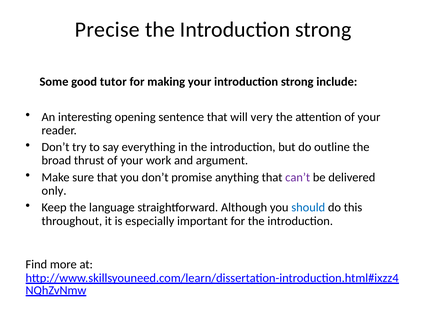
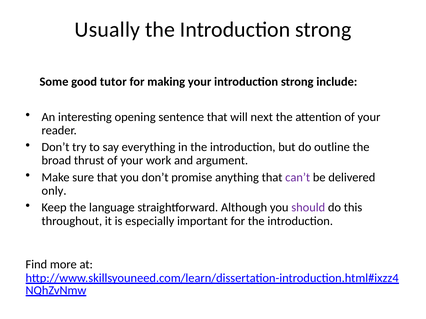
Precise: Precise -> Usually
very: very -> next
should colour: blue -> purple
